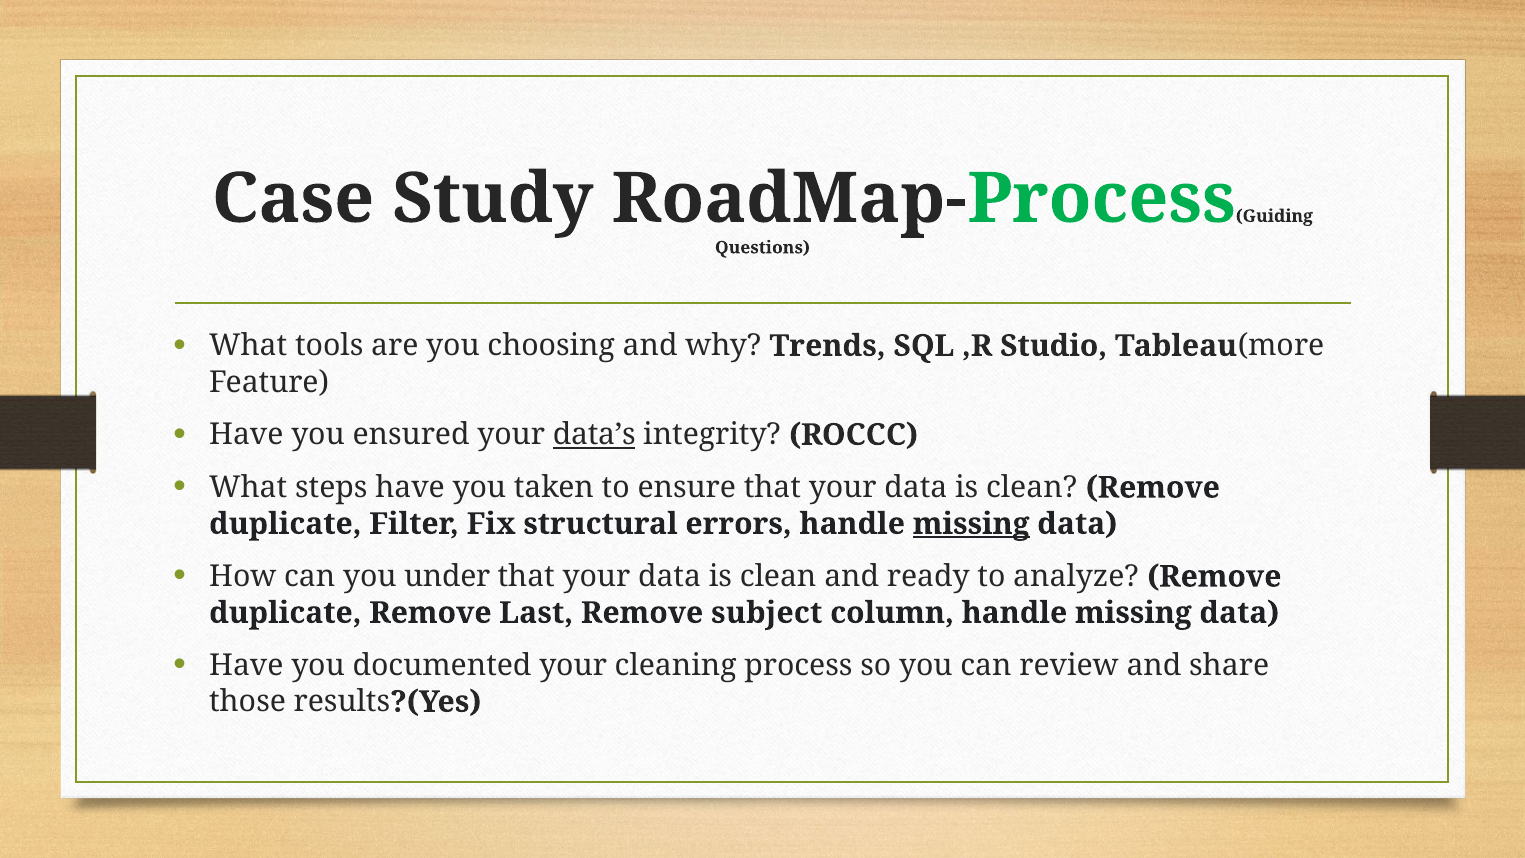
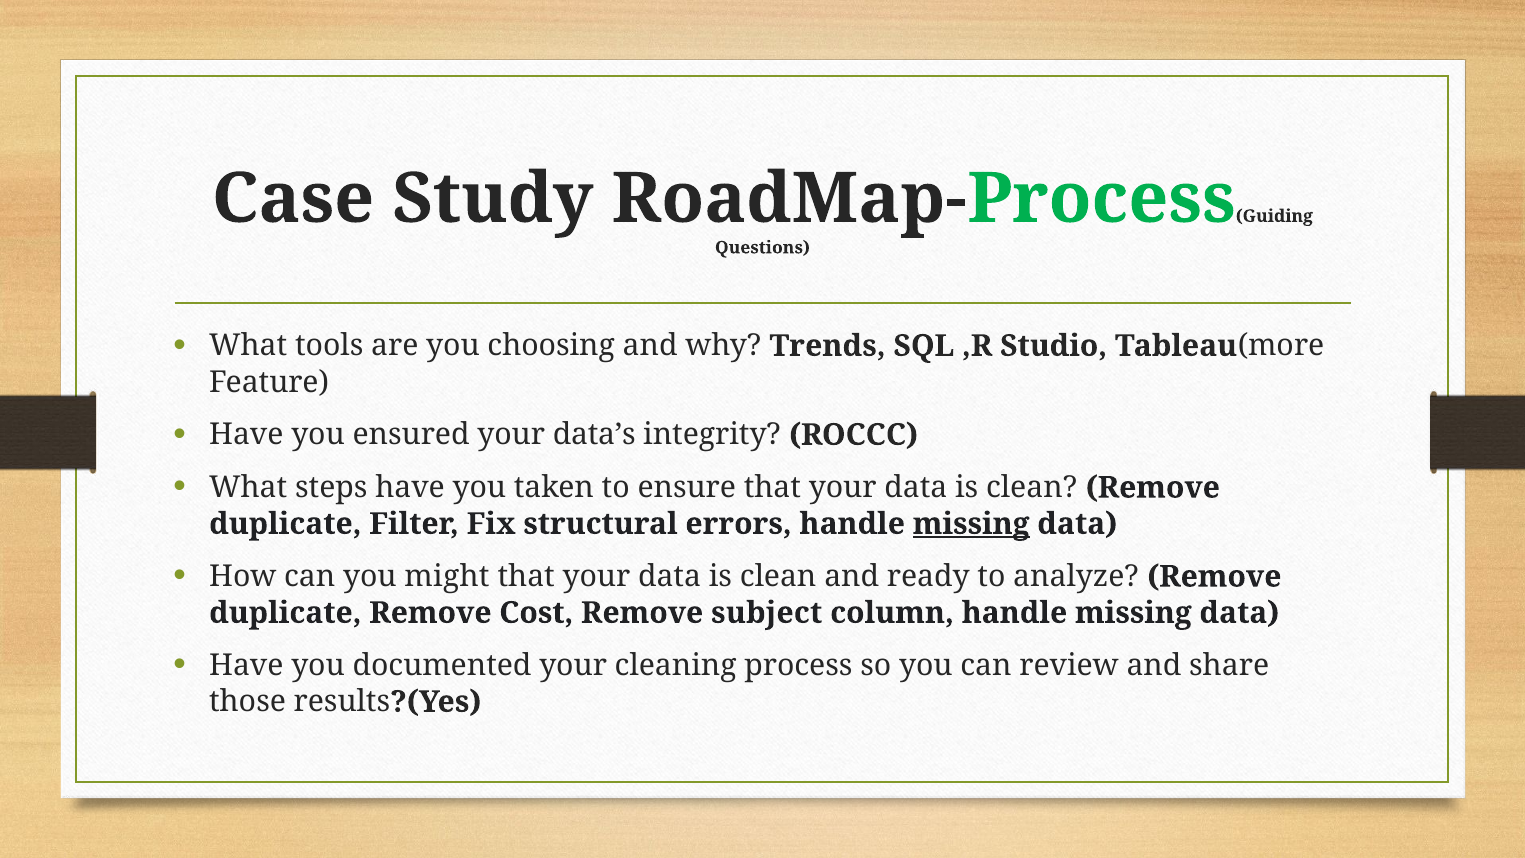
data’s underline: present -> none
under: under -> might
Last: Last -> Cost
